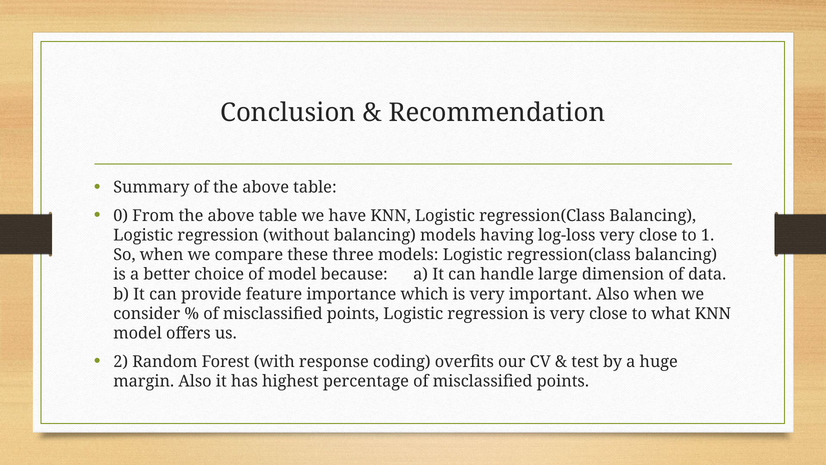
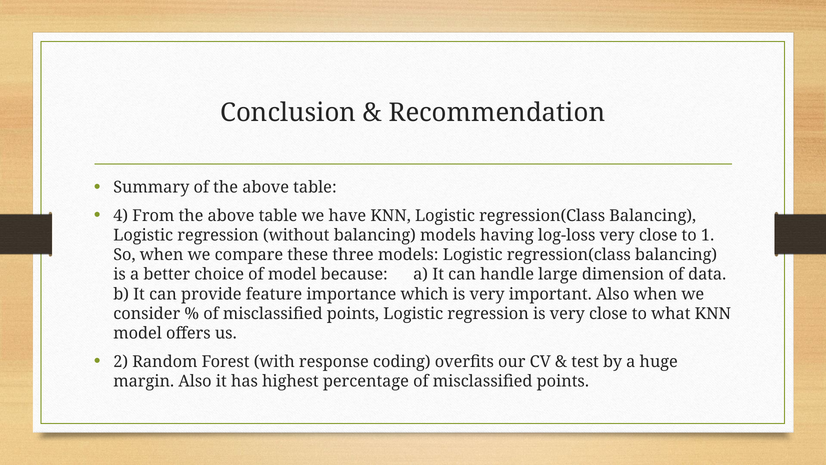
0: 0 -> 4
